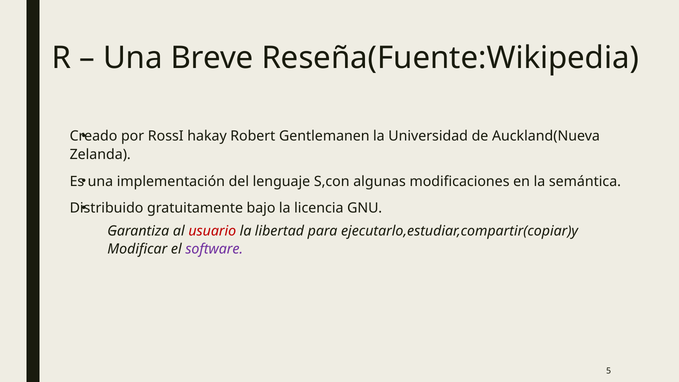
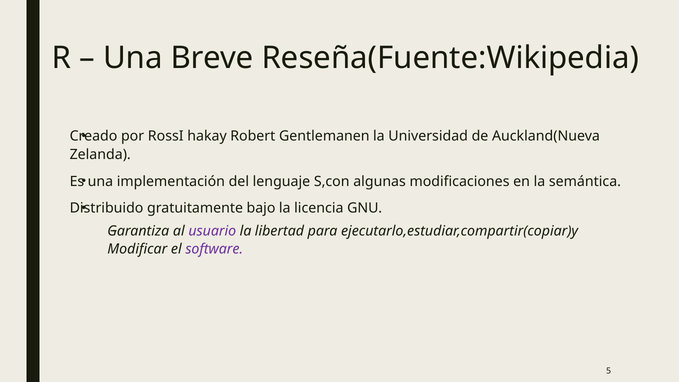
usuario colour: red -> purple
